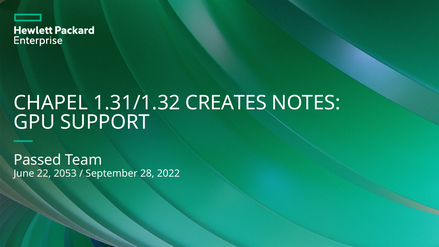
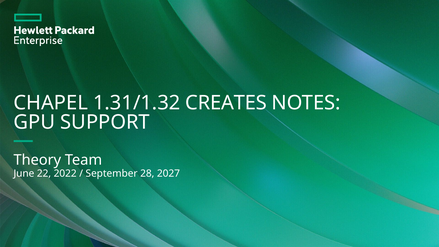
Passed: Passed -> Theory
2053: 2053 -> 2022
2022: 2022 -> 2027
